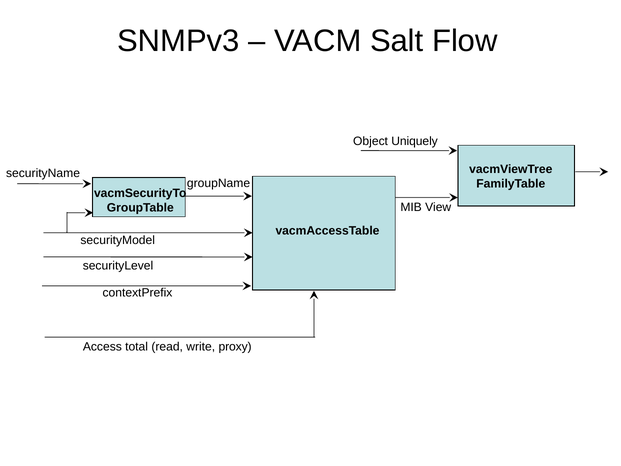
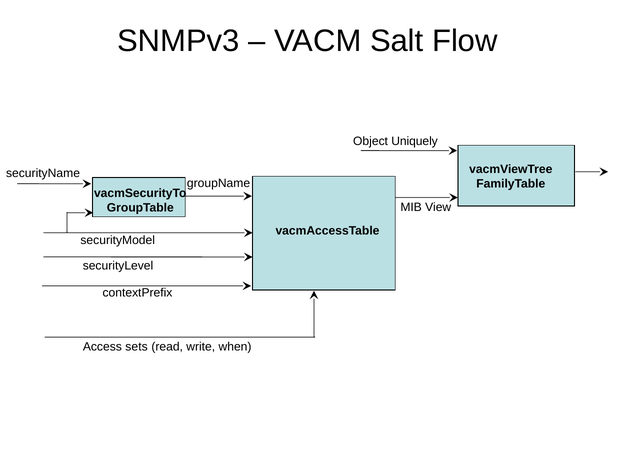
total: total -> sets
proxy: proxy -> when
